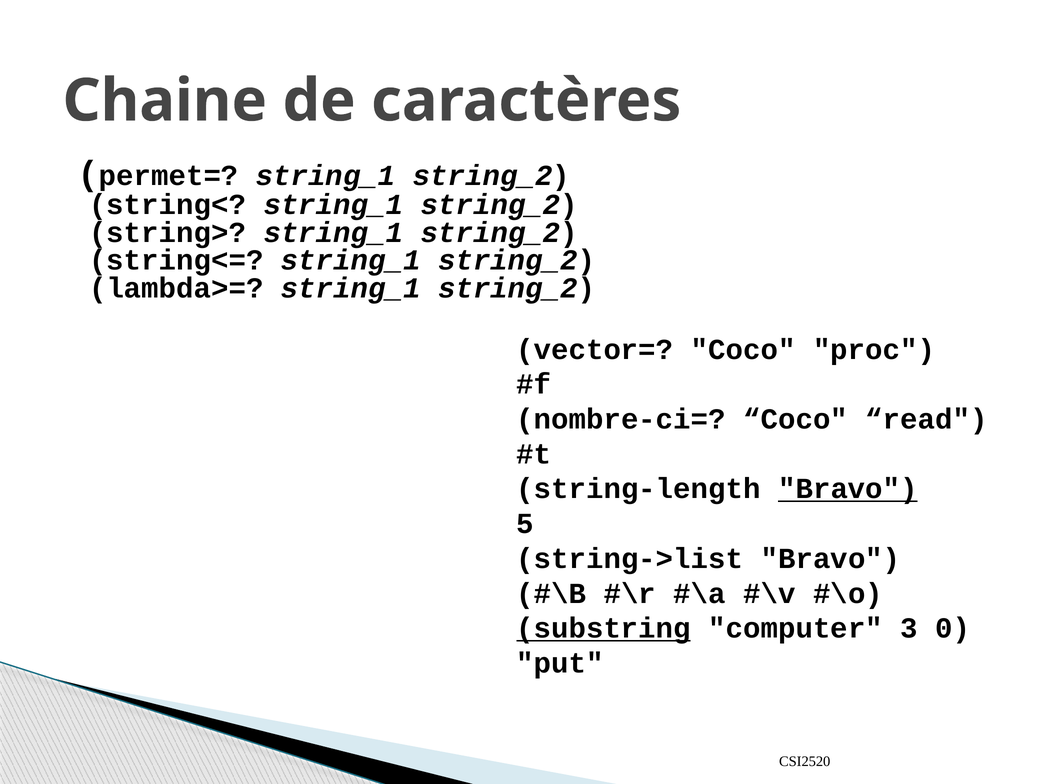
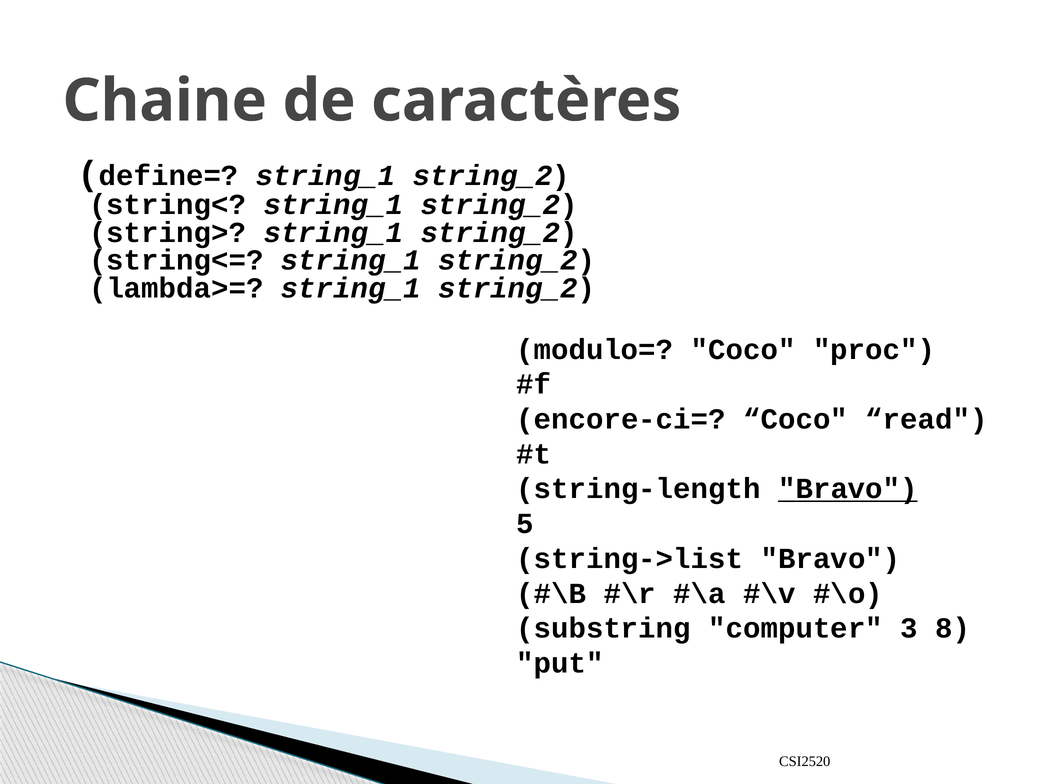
permet=: permet= -> define=
vector=: vector= -> modulo=
nombre-ci=: nombre-ci= -> encore-ci=
substring underline: present -> none
0: 0 -> 8
